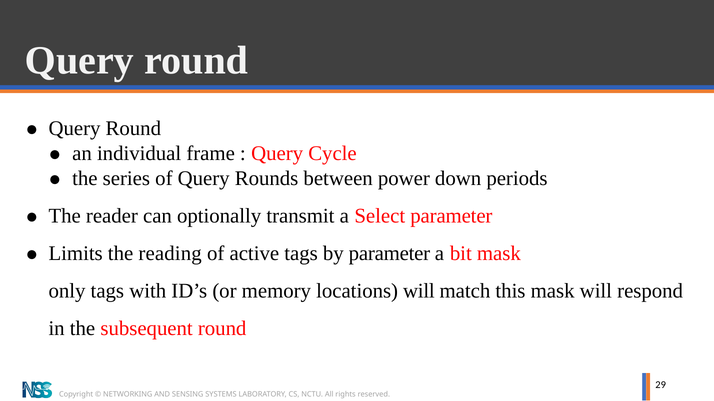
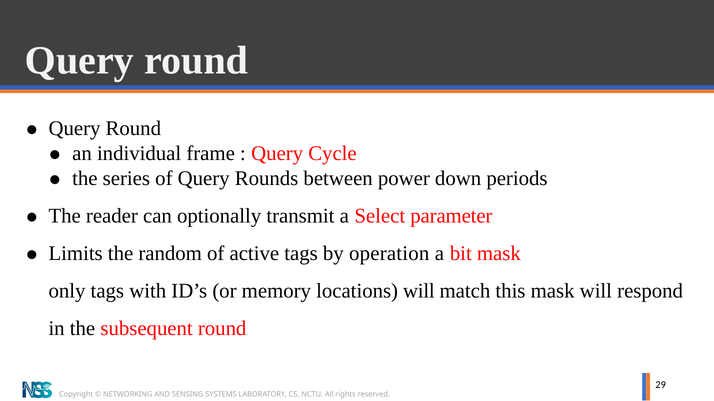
reading: reading -> random
by parameter: parameter -> operation
